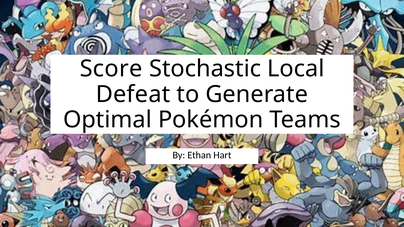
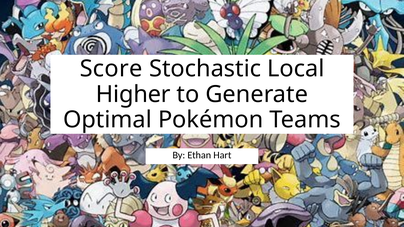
Defeat: Defeat -> Higher
